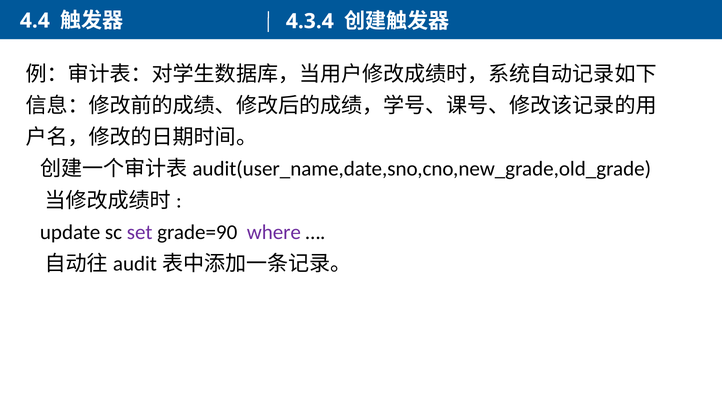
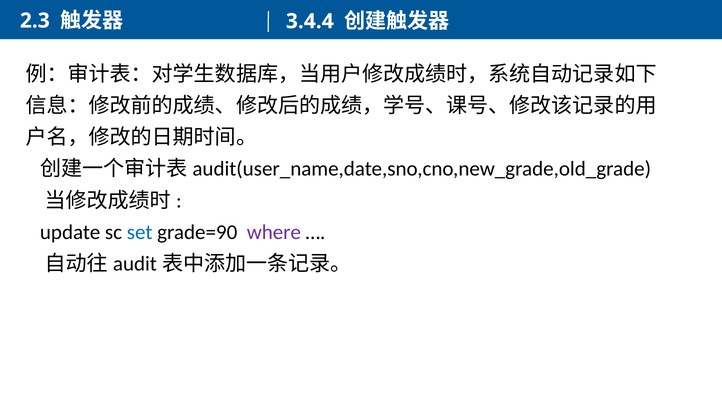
4.4: 4.4 -> 2.3
4.3.4: 4.3.4 -> 3.4.4
set colour: purple -> blue
